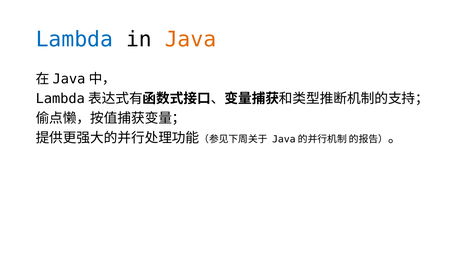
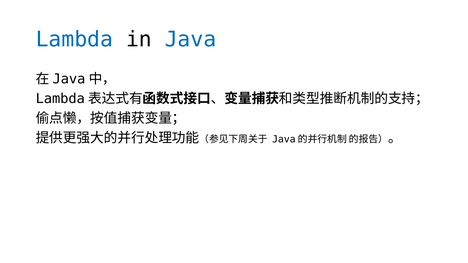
Java colour: orange -> blue
